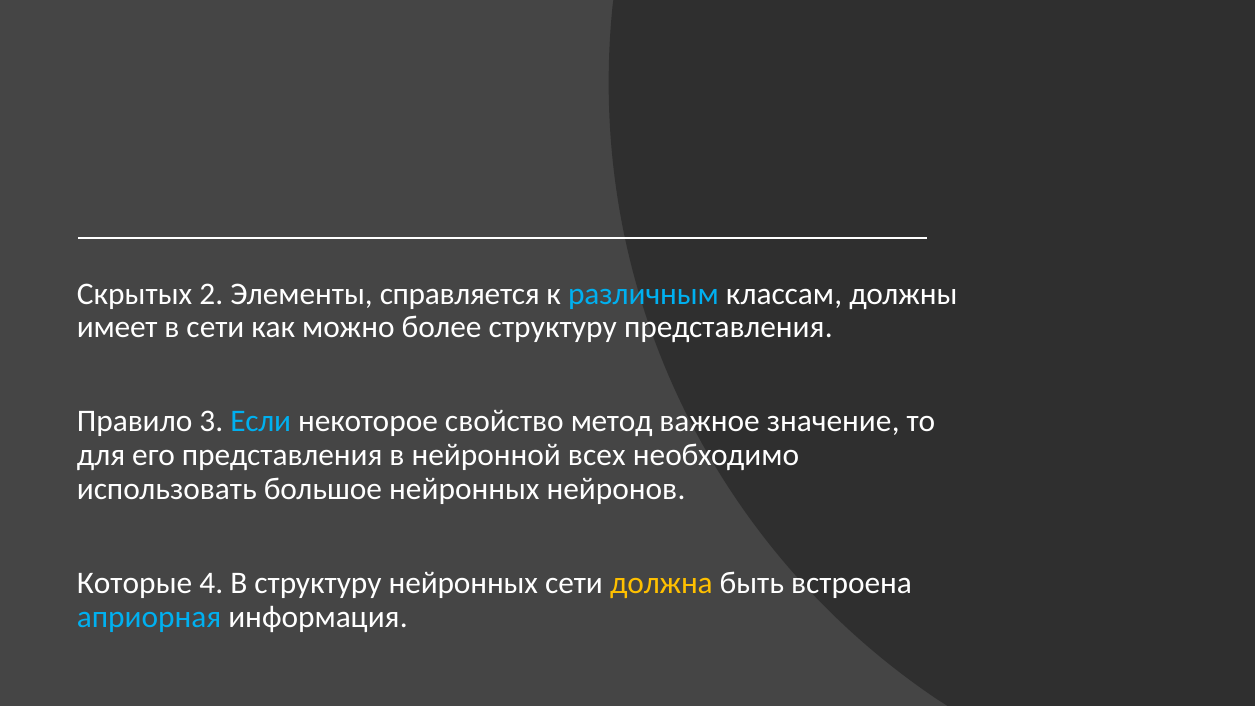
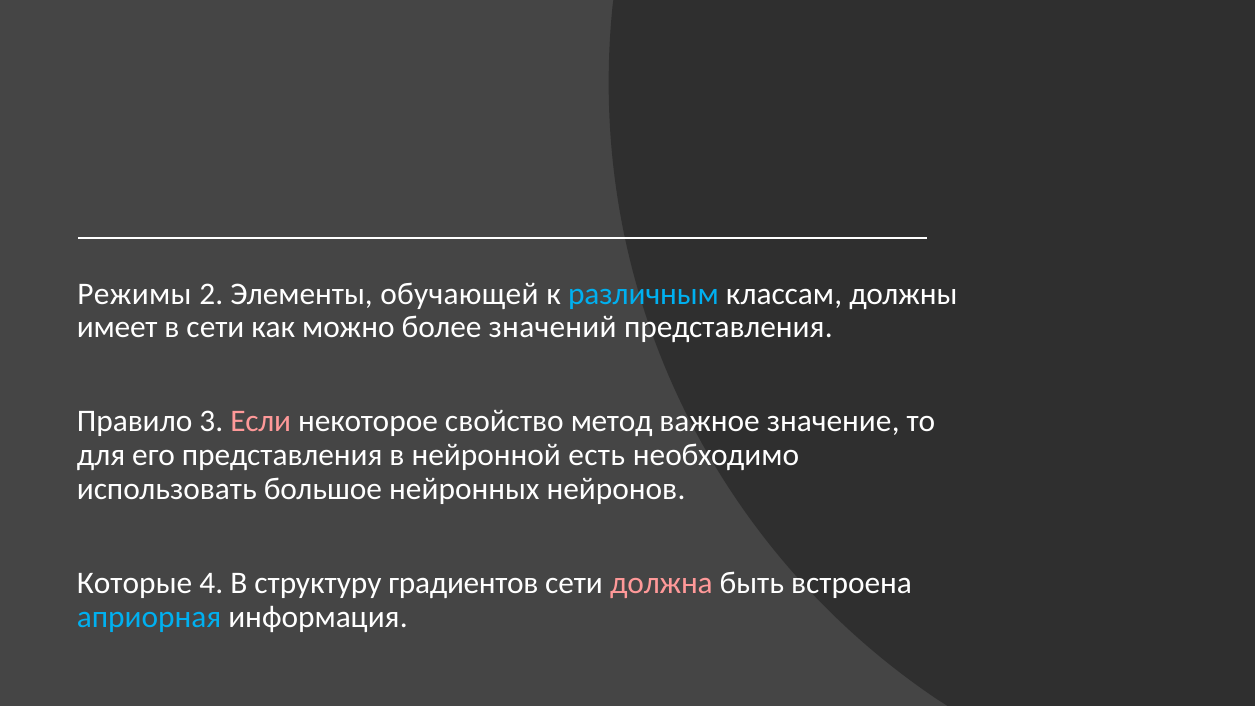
Скрытых: Скрытых -> Режимы
справляется: справляется -> обучающей
более структуру: структуру -> значений
Если colour: light blue -> pink
всех: всех -> есть
структуру нейронных: нейронных -> градиентов
должна colour: yellow -> pink
